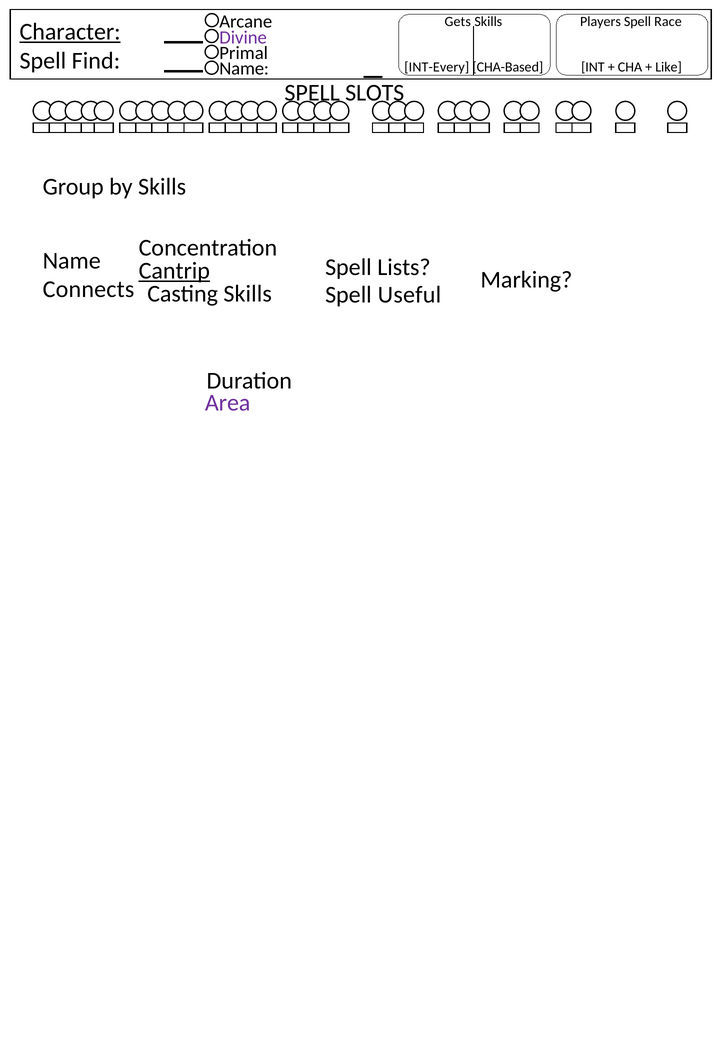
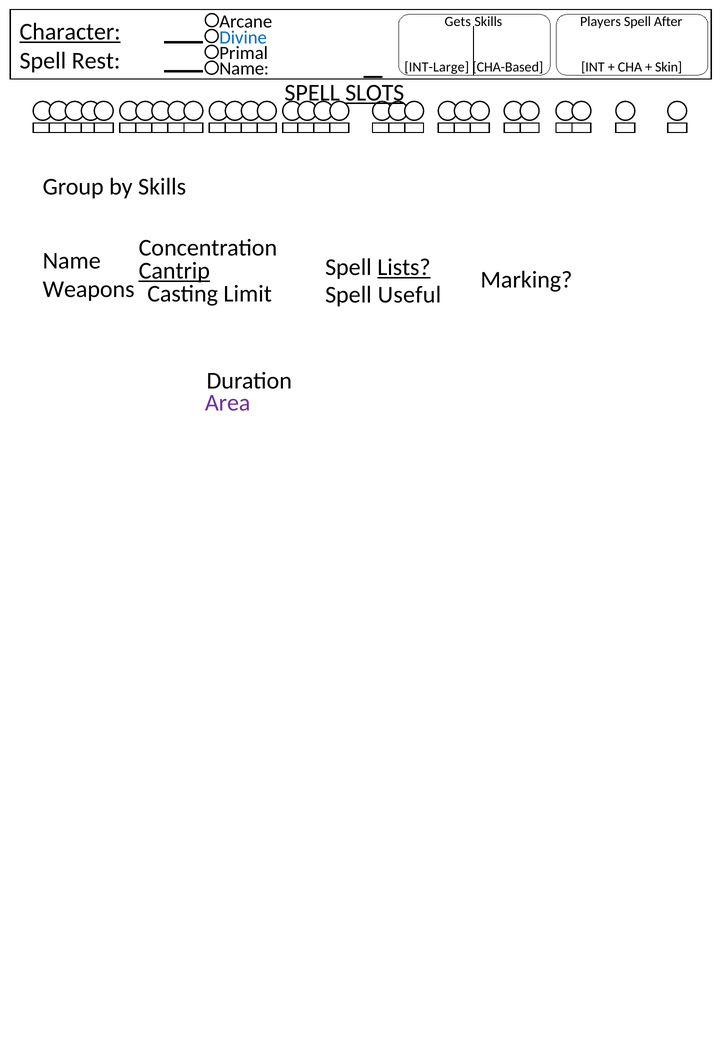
Race: Race -> After
Divine colour: purple -> blue
Find: Find -> Rest
INT-Every: INT-Every -> INT-Large
Like: Like -> Skin
SLOTS underline: none -> present
Lists underline: none -> present
Connects: Connects -> Weapons
Casting Skills: Skills -> Limit
